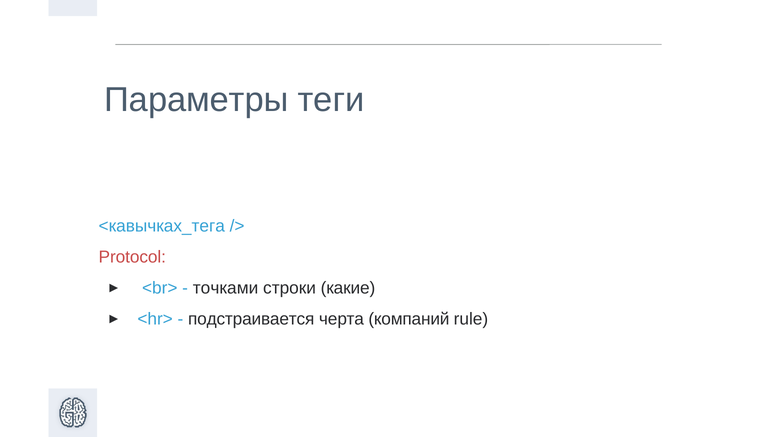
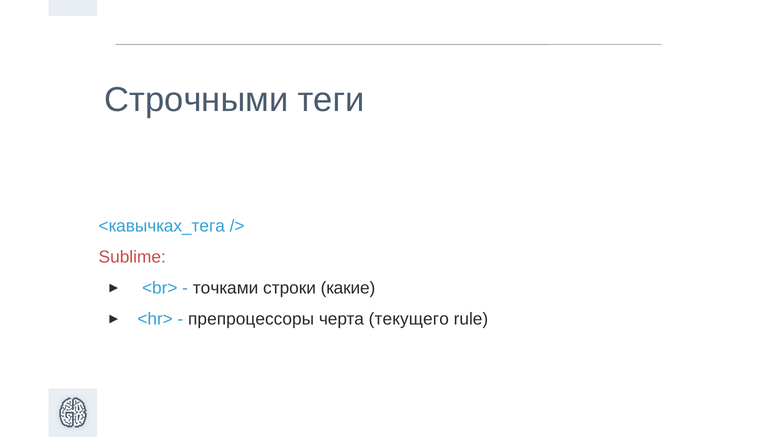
Параметры: Параметры -> Строчными
Protocol: Protocol -> Sublime
подстраивается: подстраивается -> препроцессоры
компаний: компаний -> текущего
